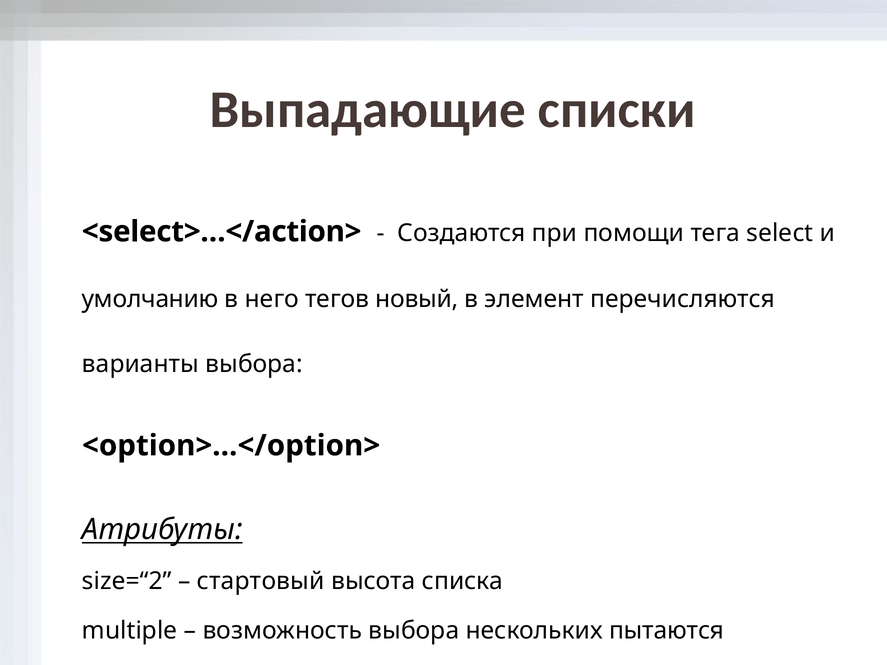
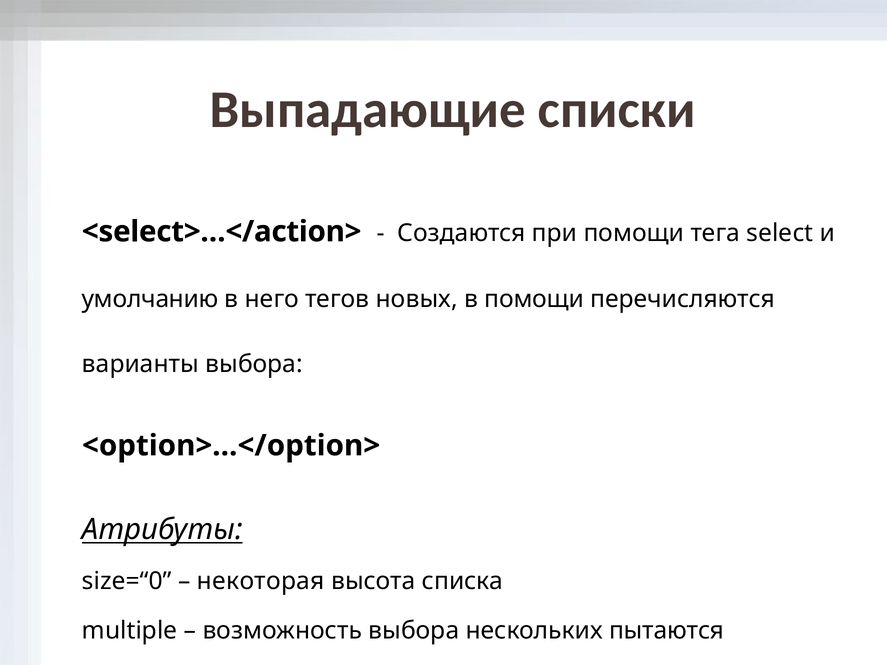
новый: новый -> новых
в элемент: элемент -> помощи
size=“2: size=“2 -> size=“0
стартовый: стартовый -> некоторая
